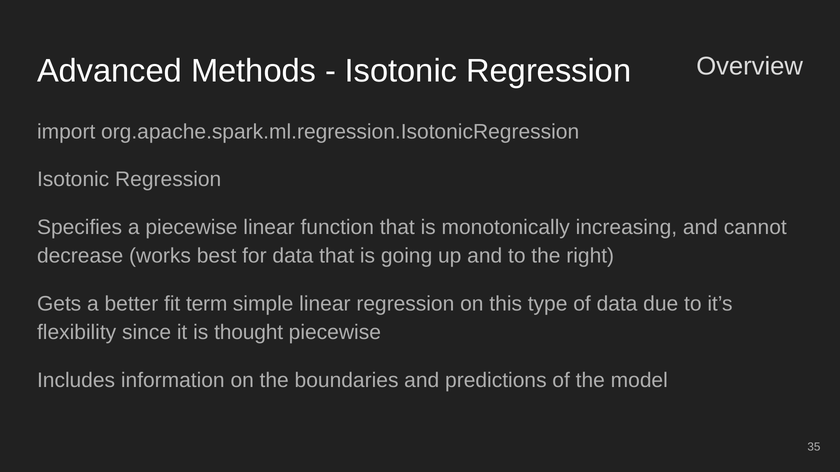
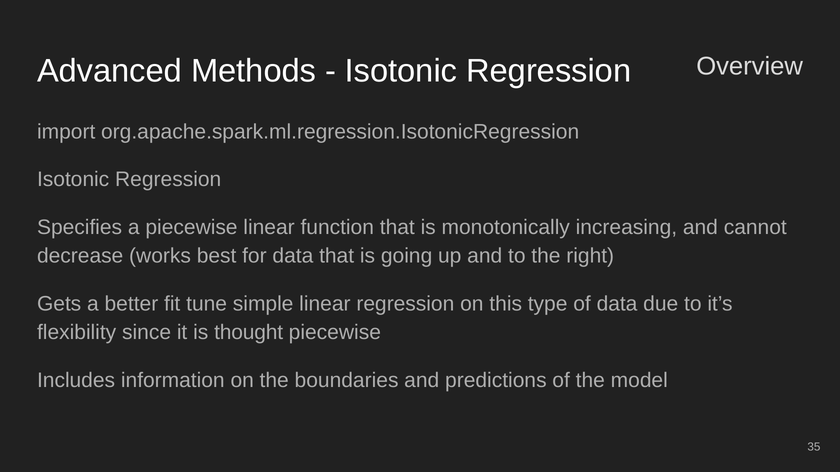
term: term -> tune
